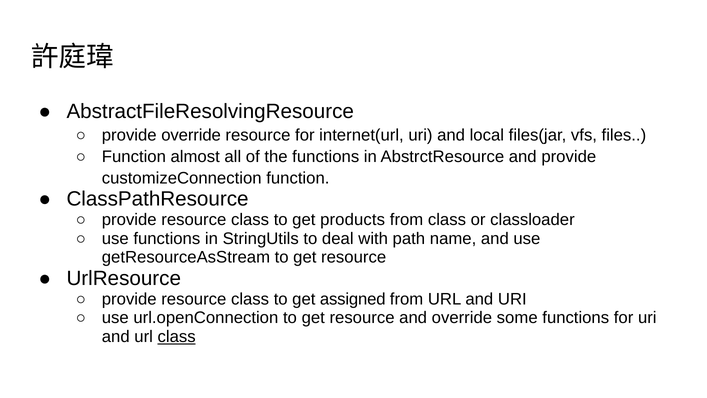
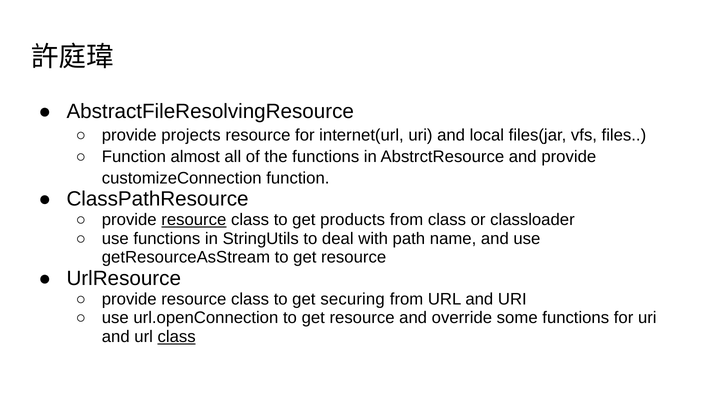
provide override: override -> projects
resource at (194, 220) underline: none -> present
assigned: assigned -> securing
